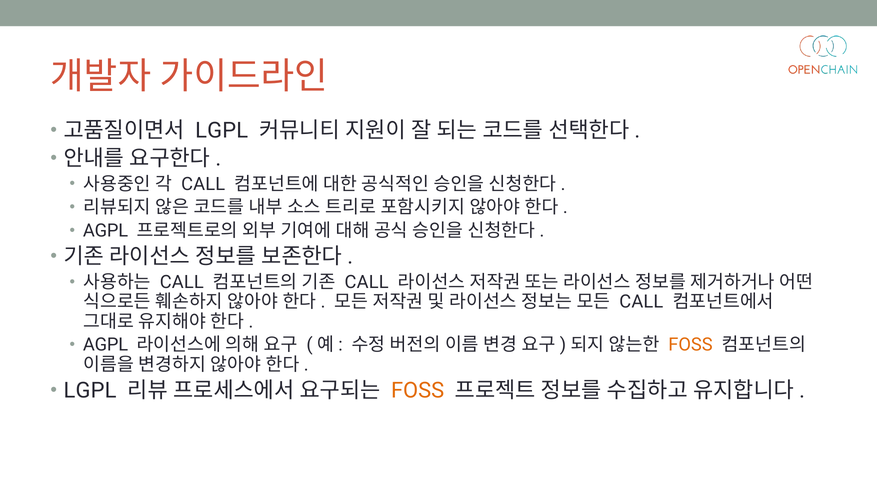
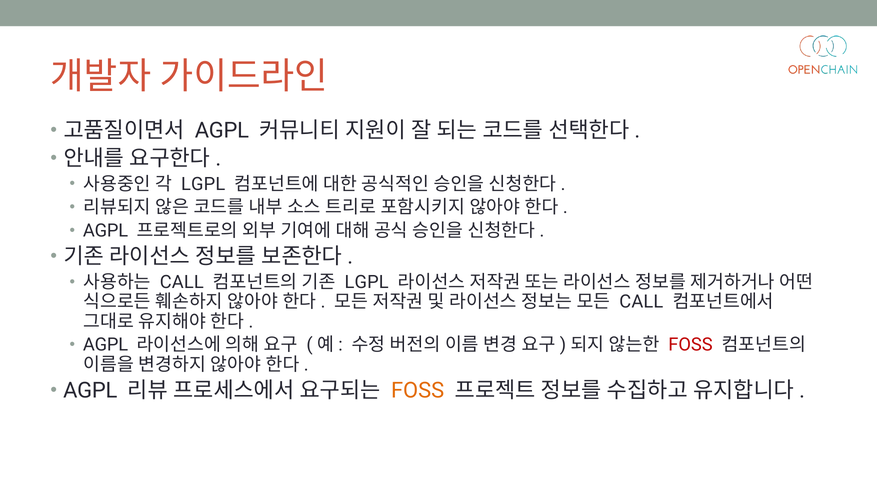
LGPL at (222, 131): LGPL -> AGPL
CALL at (203, 184): CALL -> LGPL
CALL at (367, 282): CALL -> LGPL
FOSS at (690, 345) colour: orange -> red
LGPL at (90, 391): LGPL -> AGPL
